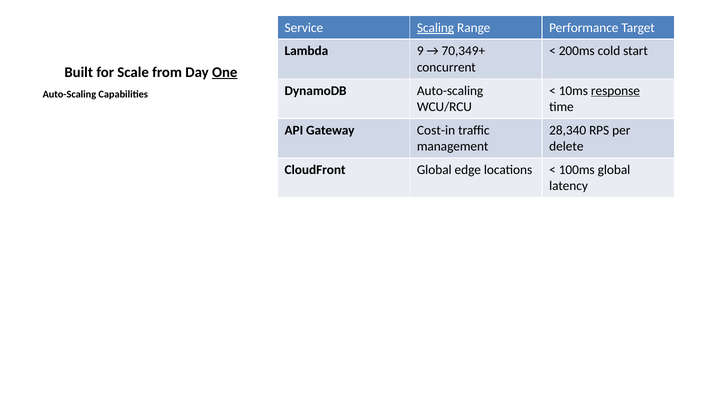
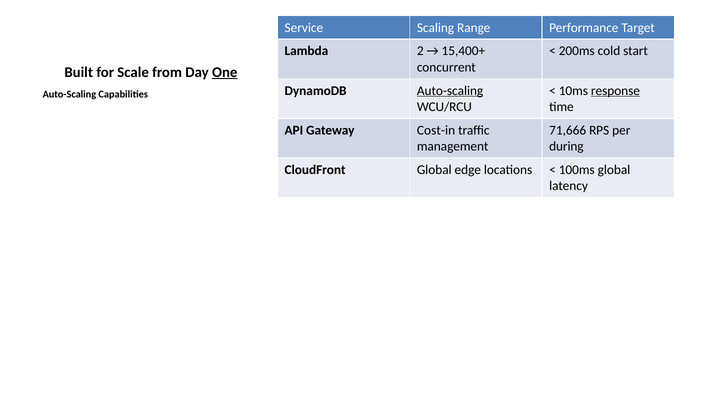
Scaling underline: present -> none
9: 9 -> 2
70,349+: 70,349+ -> 15,400+
Auto-scaling at (450, 91) underline: none -> present
28,340: 28,340 -> 71,666
delete: delete -> during
